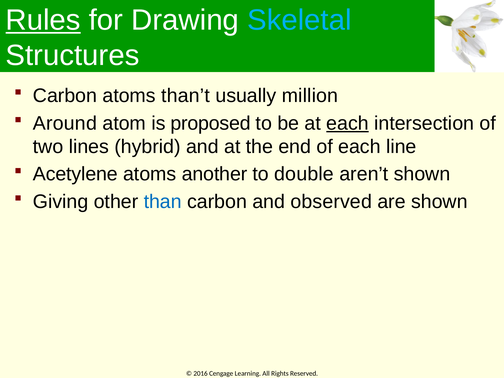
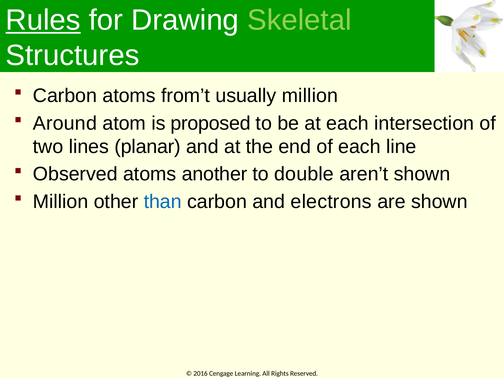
Skeletal colour: light blue -> light green
than’t: than’t -> from’t
each at (348, 123) underline: present -> none
hybrid: hybrid -> planar
Acetylene: Acetylene -> Observed
Giving at (61, 202): Giving -> Million
observed: observed -> electrons
